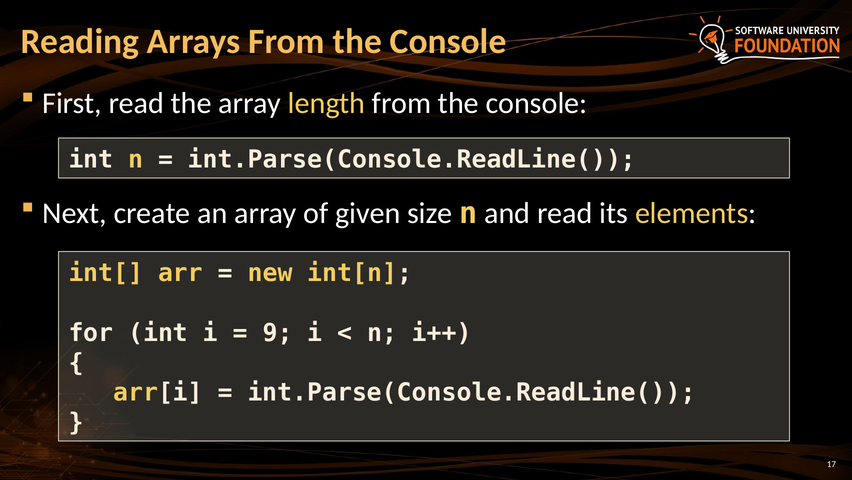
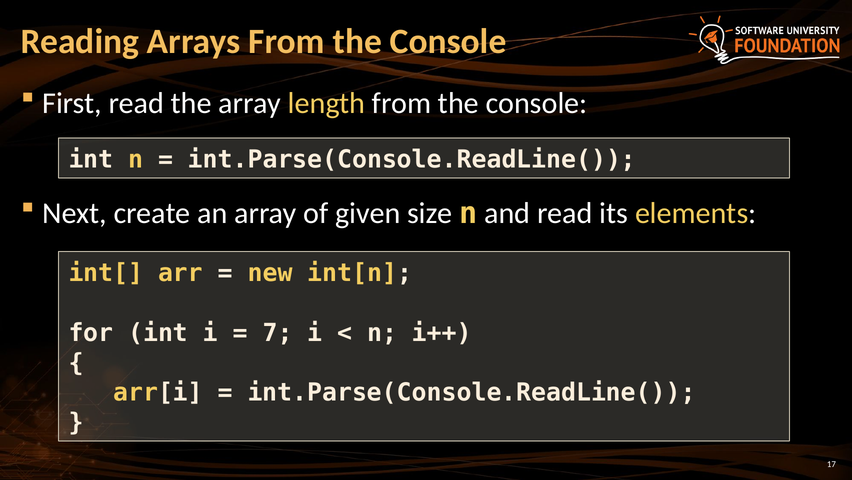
9: 9 -> 7
